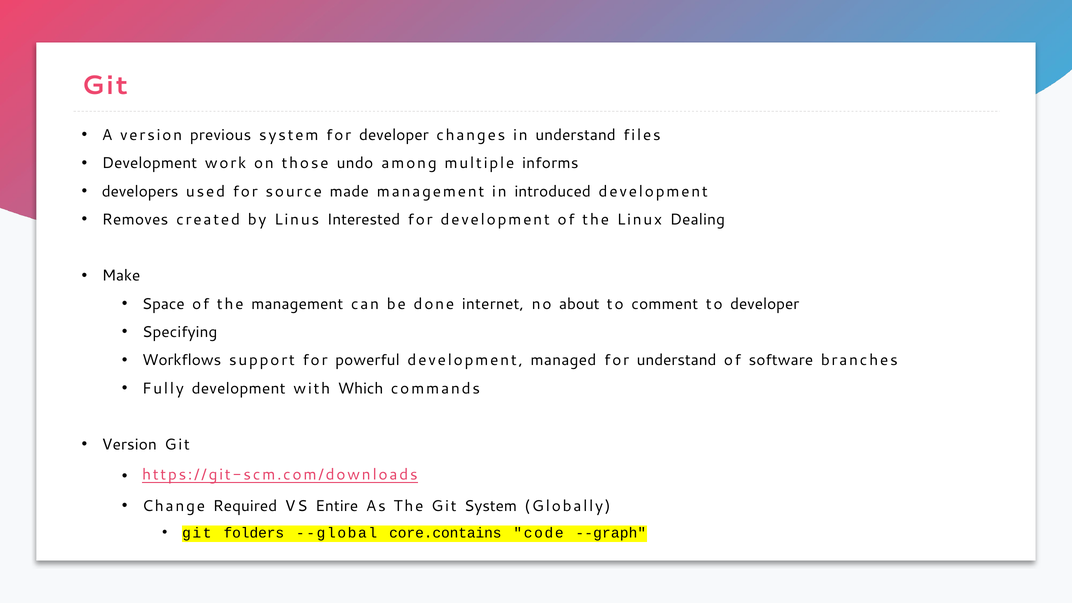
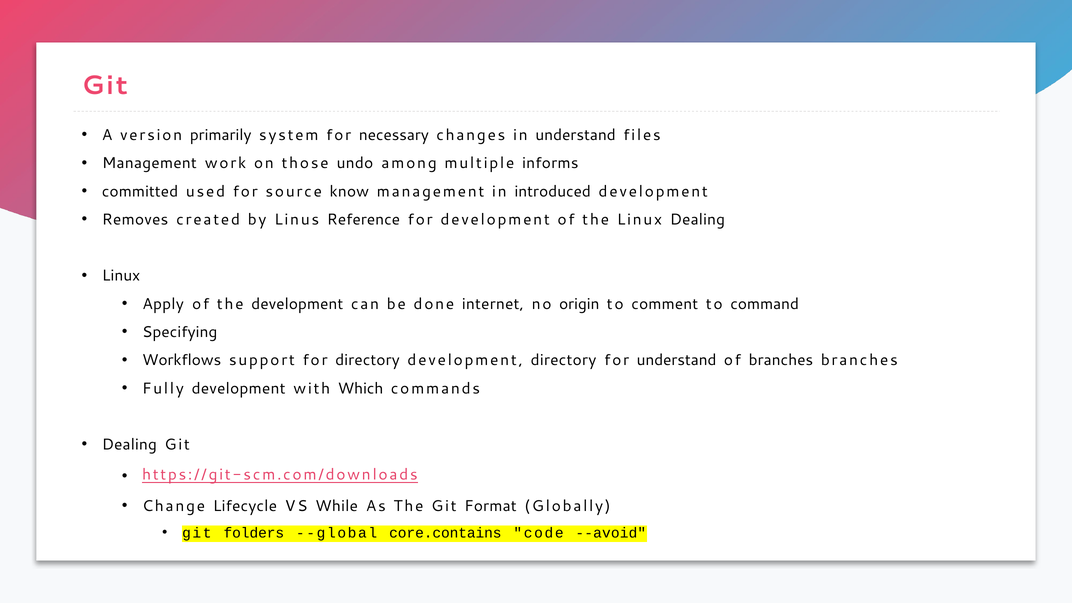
previous: previous -> primarily
for developer: developer -> necessary
Development at (150, 163): Development -> Management
developers: developers -> committed
made: made -> know
Interested: Interested -> Reference
Make at (121, 276): Make -> Linux
Space: Space -> Apply
the management: management -> development
about: about -> origin
to developer: developer -> command
for powerful: powerful -> directory
development managed: managed -> directory
of software: software -> branches
Version at (129, 445): Version -> Dealing
Required: Required -> Lifecycle
Entire: Entire -> While
Git System: System -> Format
--graph: --graph -> --avoid
